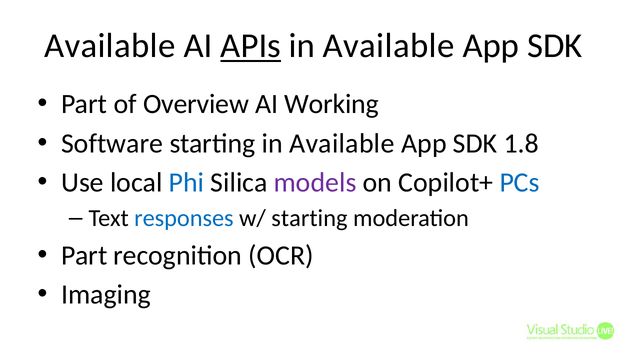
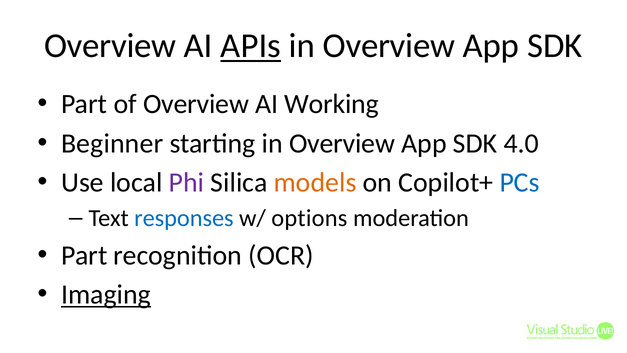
Available at (110, 46): Available -> Overview
Available at (389, 46): Available -> Overview
Software: Software -> Beginner
starting in Available: Available -> Overview
1.8: 1.8 -> 4.0
Phi colour: blue -> purple
models colour: purple -> orange
w/ starting: starting -> options
Imaging underline: none -> present
